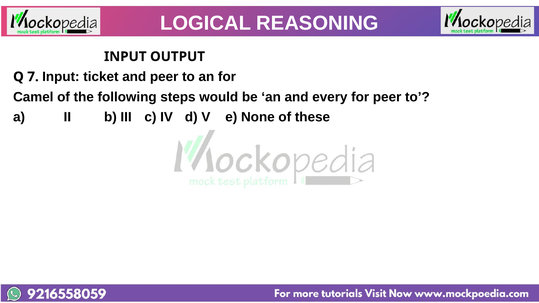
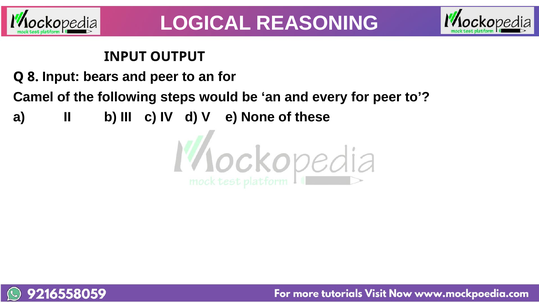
7: 7 -> 8
ticket: ticket -> bears
